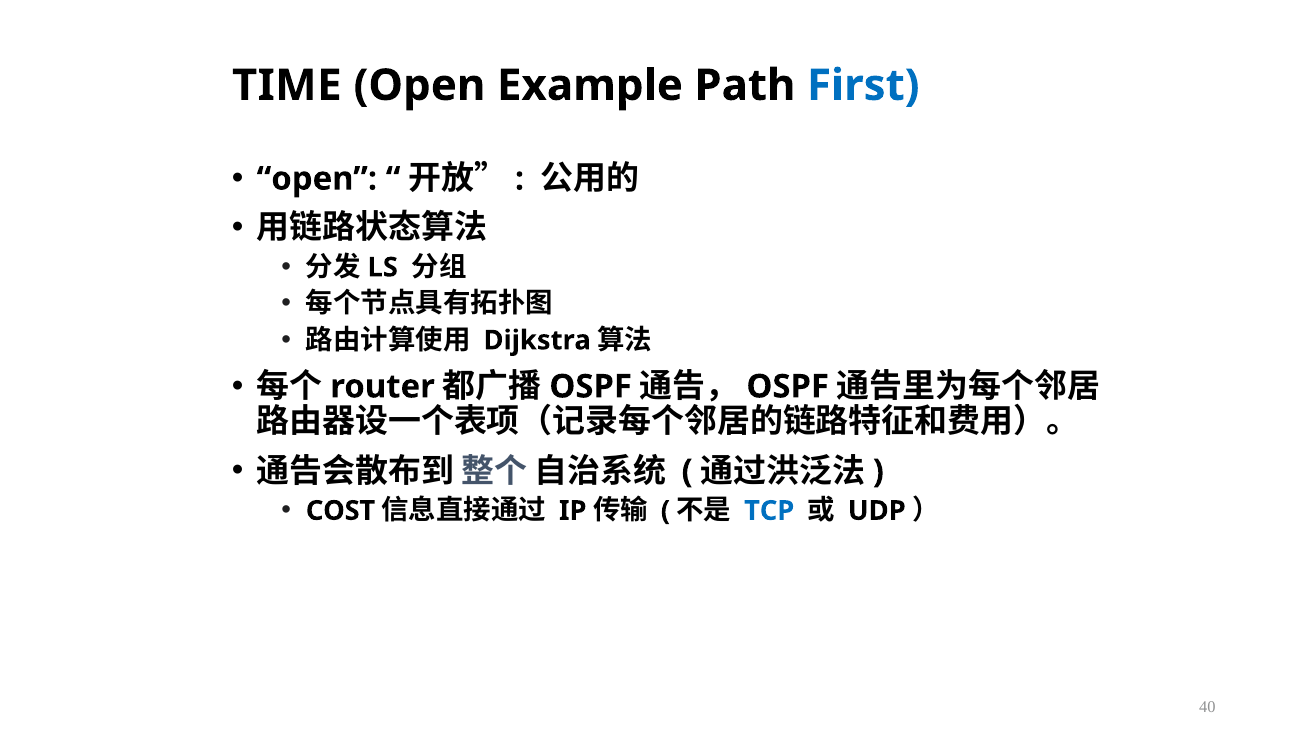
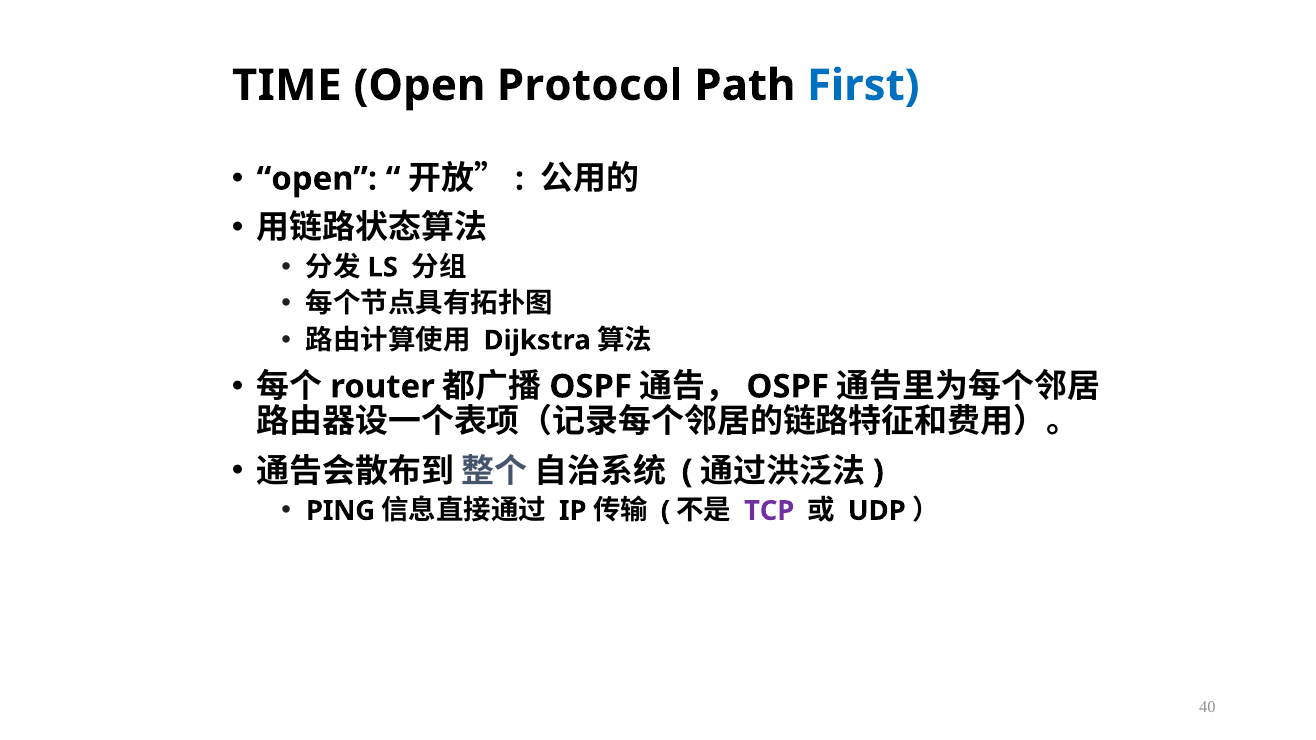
Example: Example -> Protocol
COST: COST -> PING
TCP colour: blue -> purple
